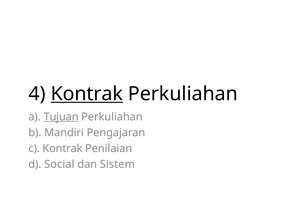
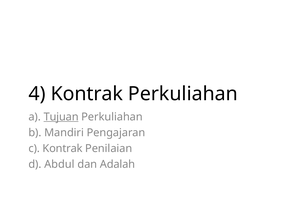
Kontrak at (87, 94) underline: present -> none
Social: Social -> Abdul
Sistem: Sistem -> Adalah
